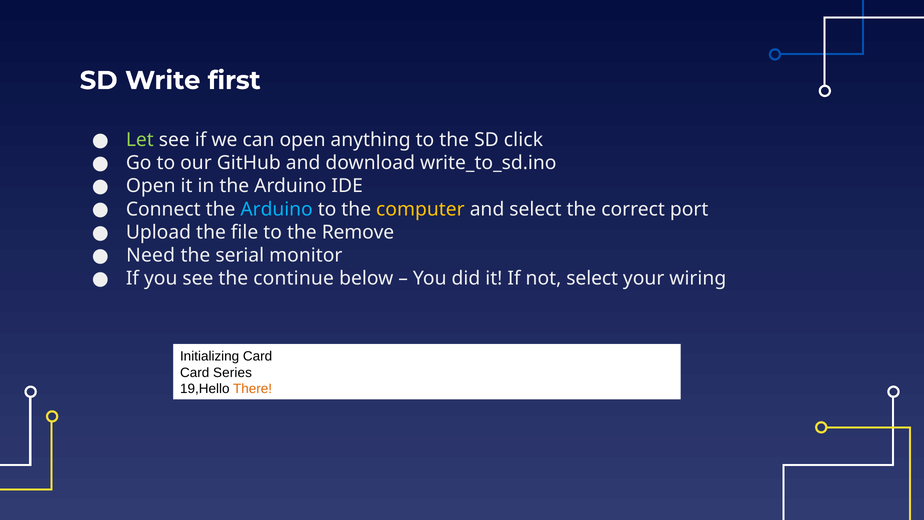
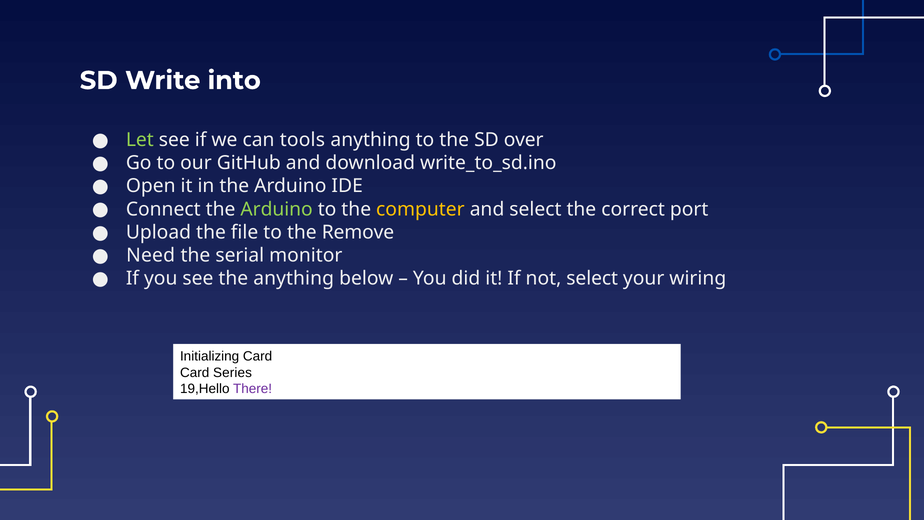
first: first -> into
can open: open -> tools
click: click -> over
Arduino at (277, 209) colour: light blue -> light green
the continue: continue -> anything
There colour: orange -> purple
